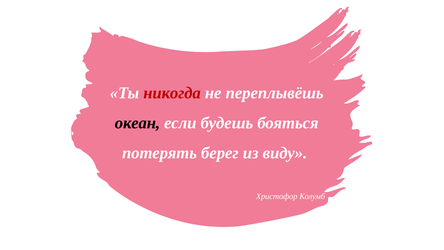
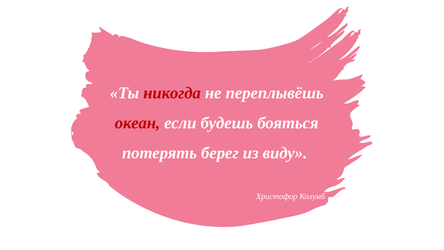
океан colour: black -> red
